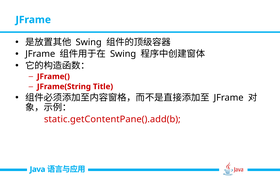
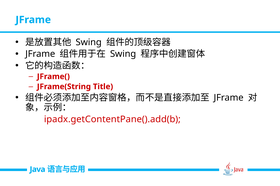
static.getContentPane().add(b: static.getContentPane().add(b -> ipadx.getContentPane().add(b
